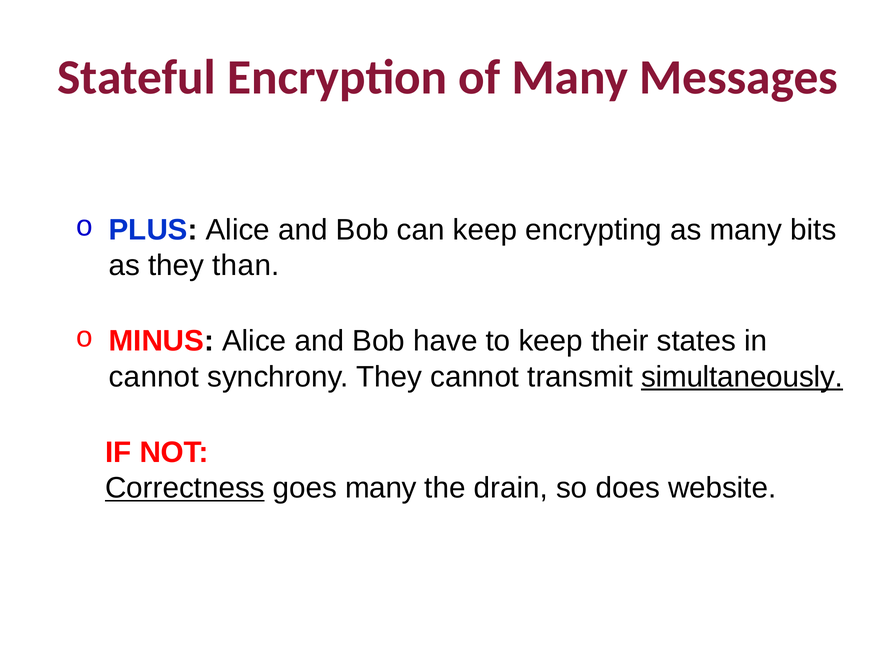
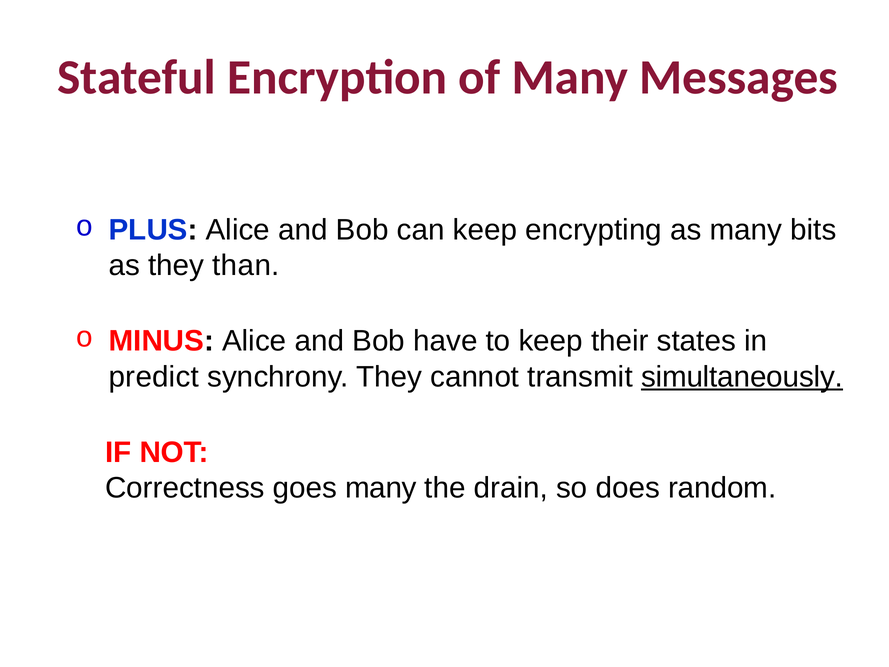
cannot at (154, 377): cannot -> predict
Correctness underline: present -> none
website: website -> random
